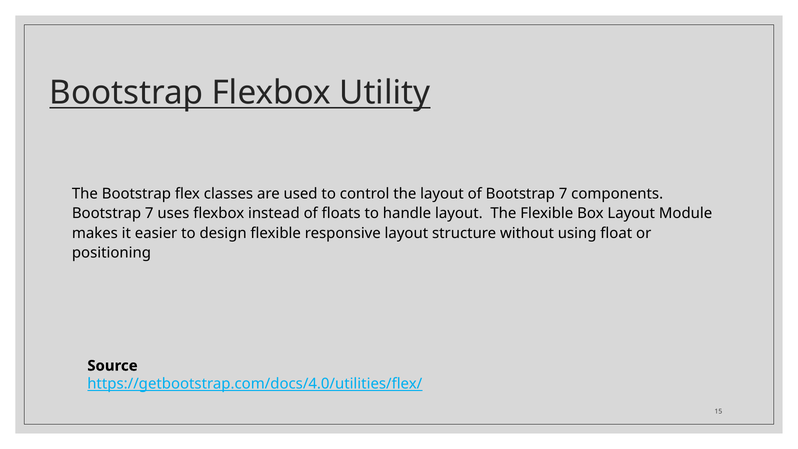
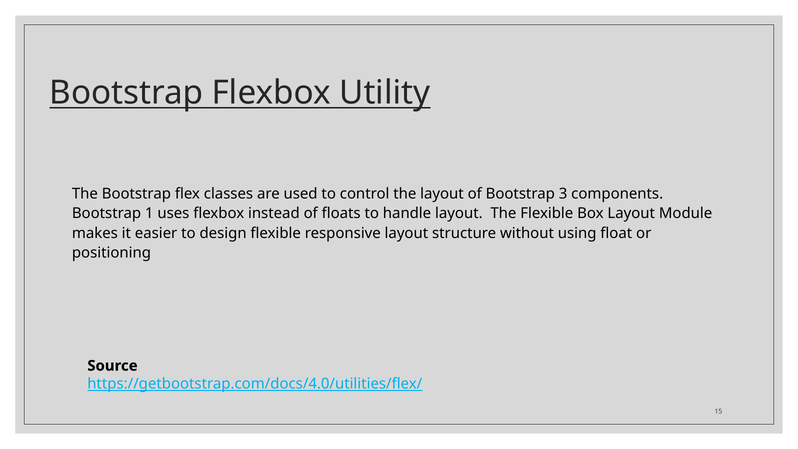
of Bootstrap 7: 7 -> 3
7 at (149, 213): 7 -> 1
